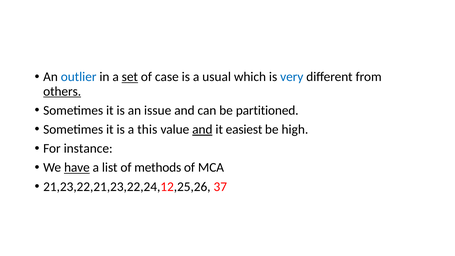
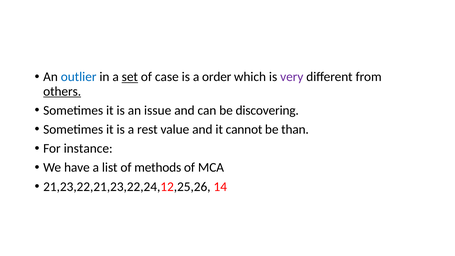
usual: usual -> order
very colour: blue -> purple
partitioned: partitioned -> discovering
this: this -> rest
and at (202, 129) underline: present -> none
easiest: easiest -> cannot
high: high -> than
have underline: present -> none
37: 37 -> 14
